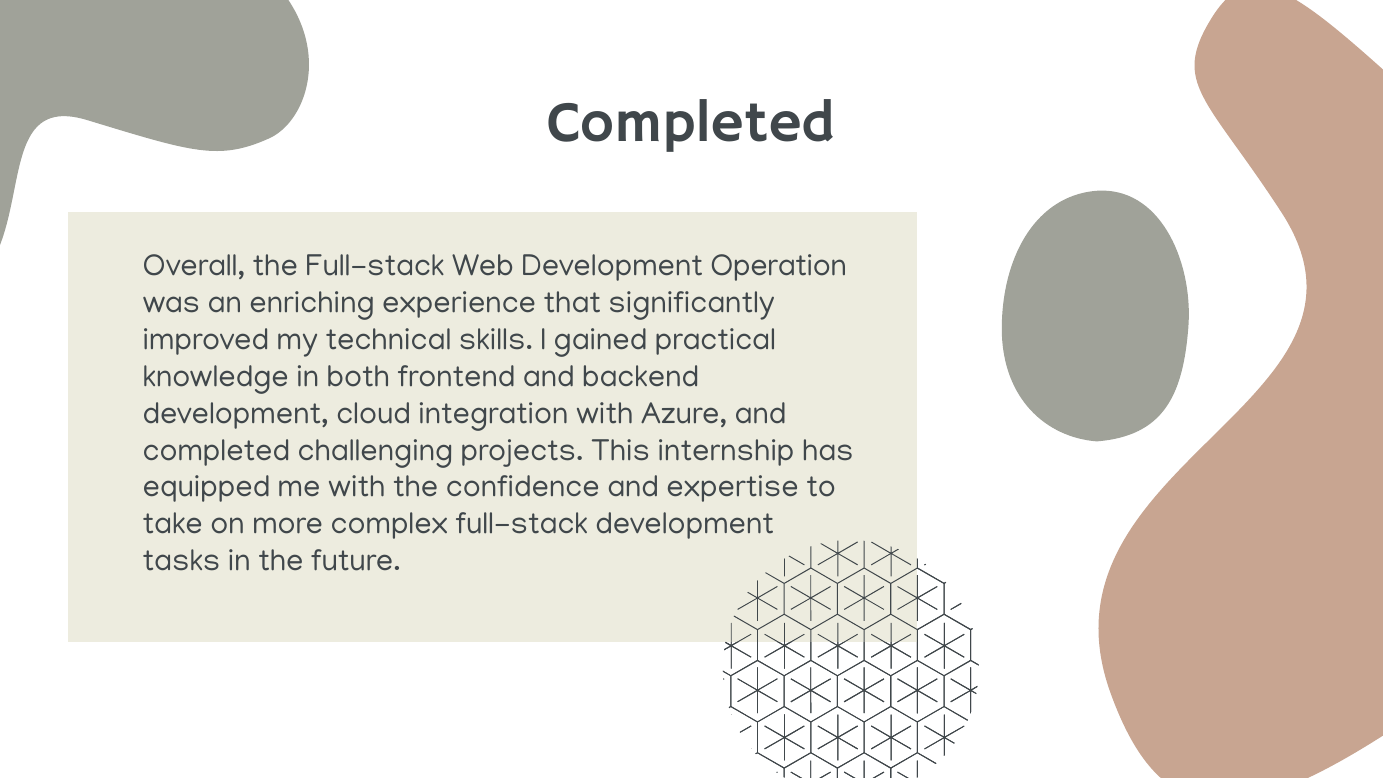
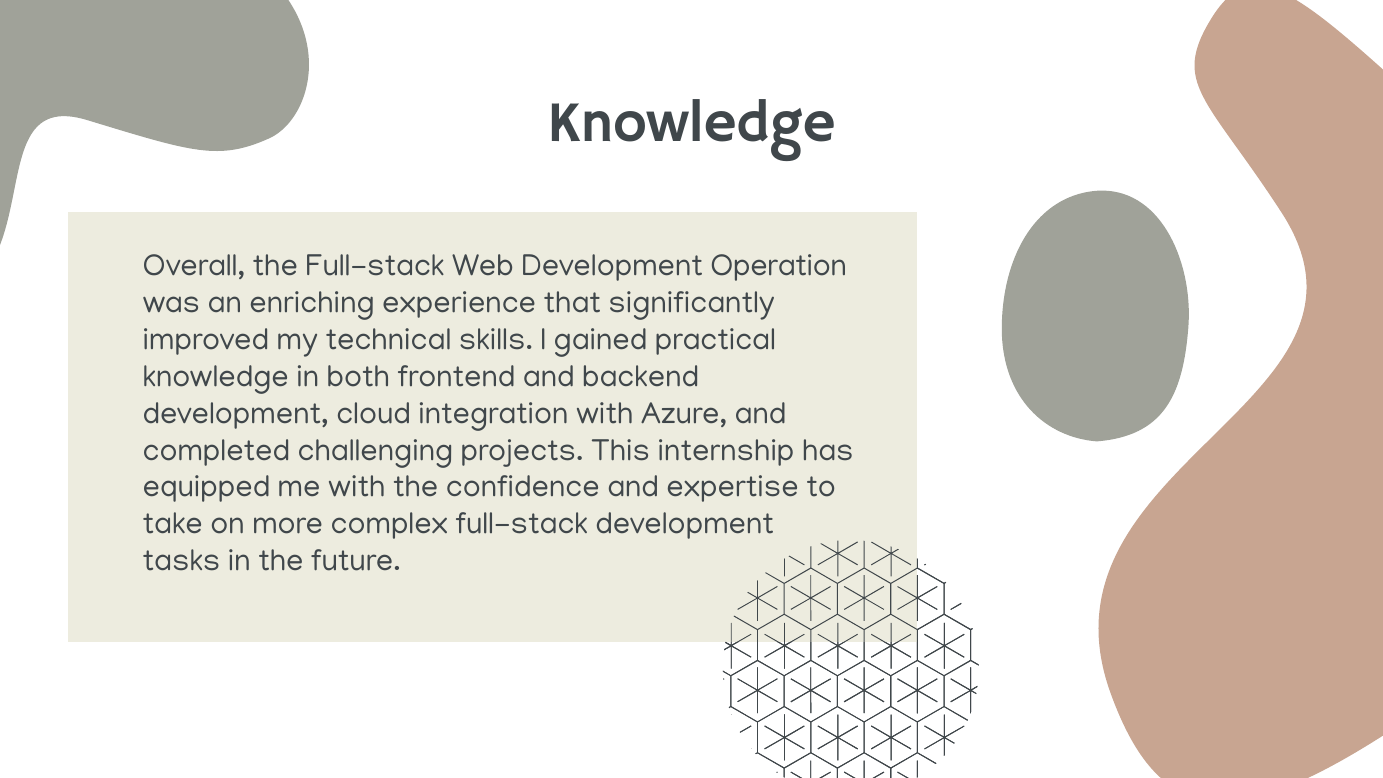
Completed at (691, 123): Completed -> Knowledge
